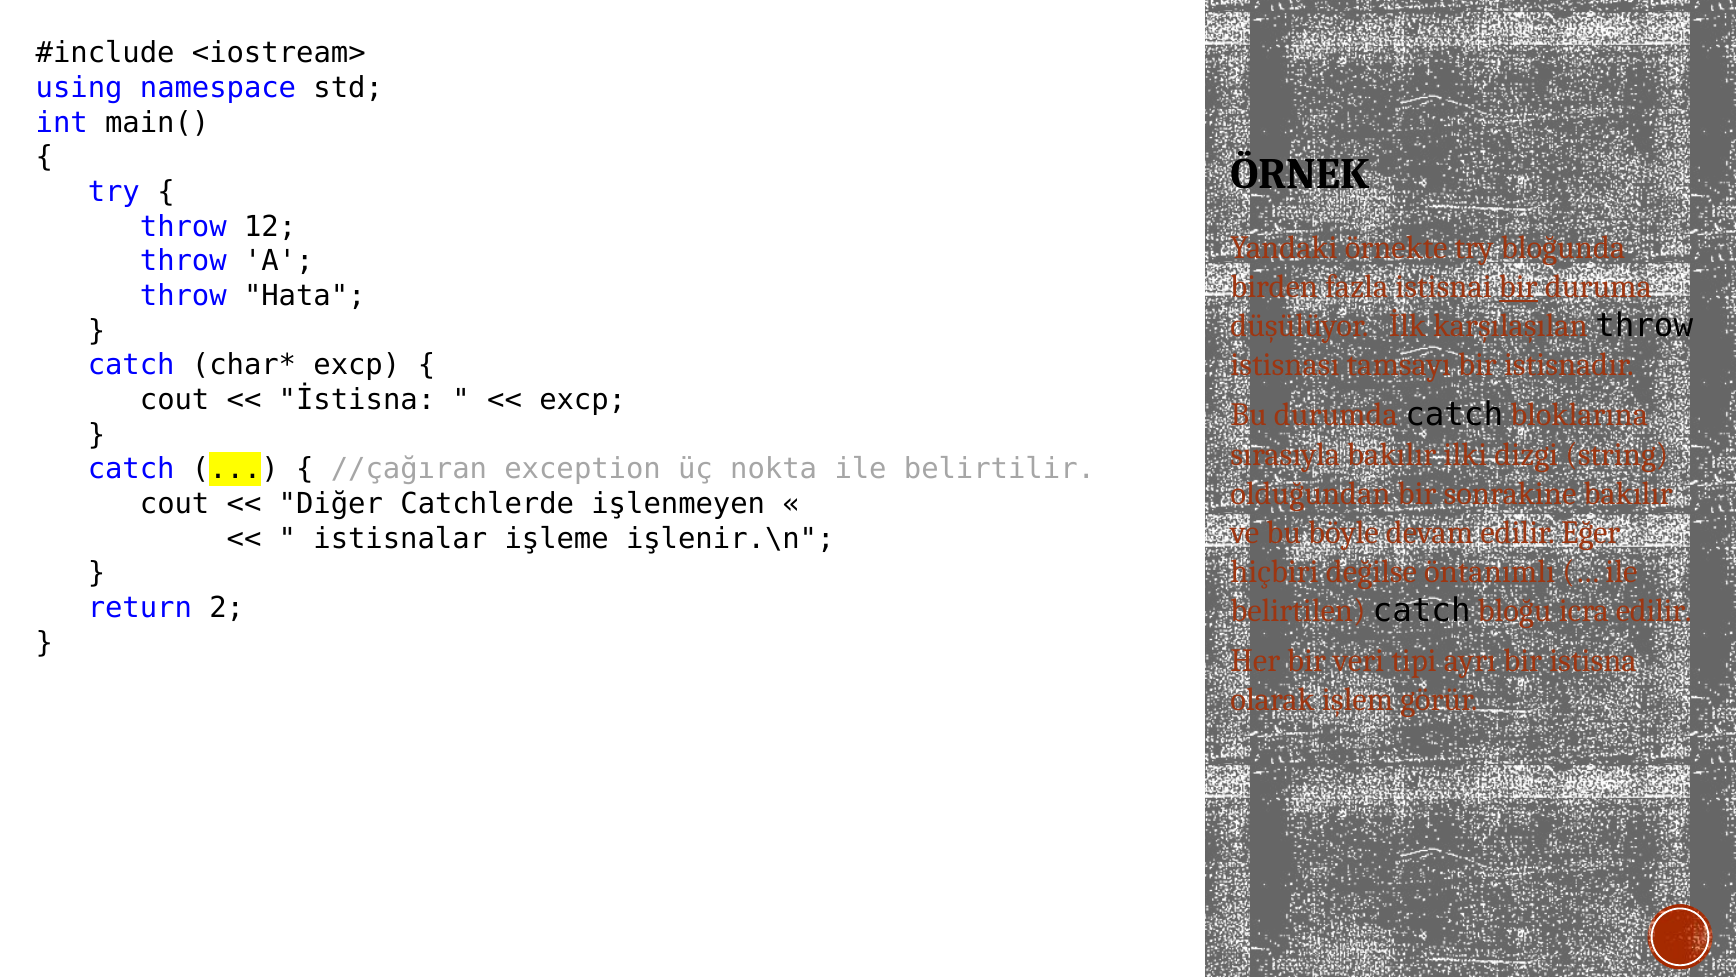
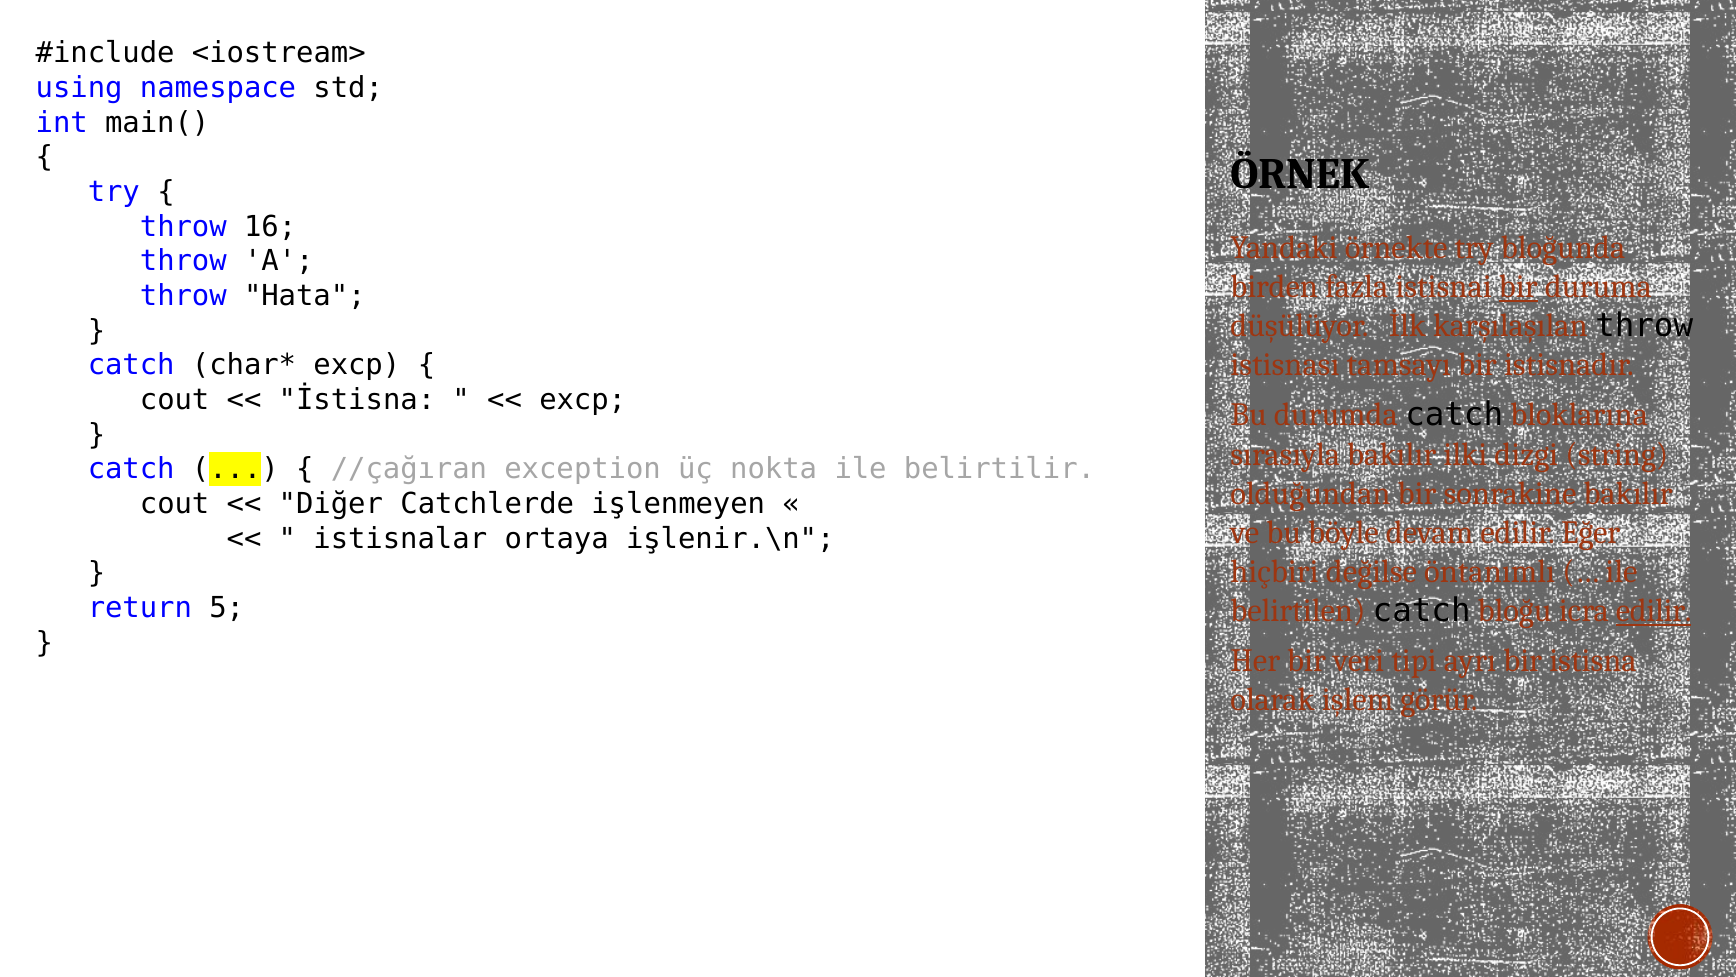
12: 12 -> 16
işleme: işleme -> ortaya
2: 2 -> 5
edilir at (1654, 610) underline: none -> present
